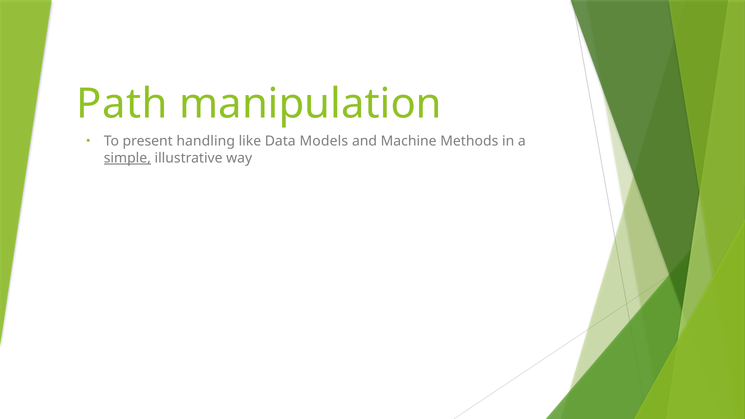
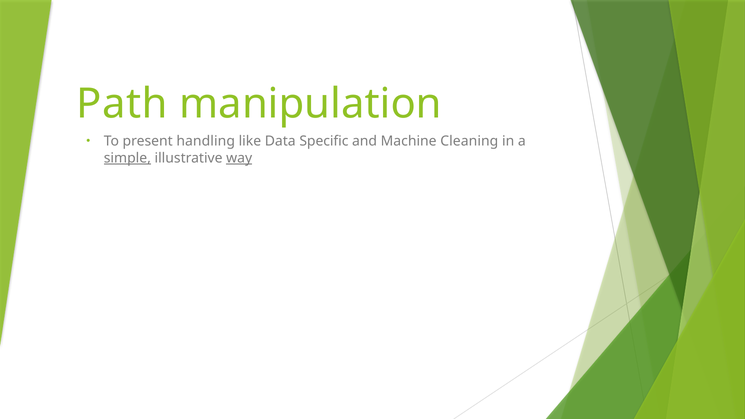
Models: Models -> Specific
Methods: Methods -> Cleaning
way underline: none -> present
